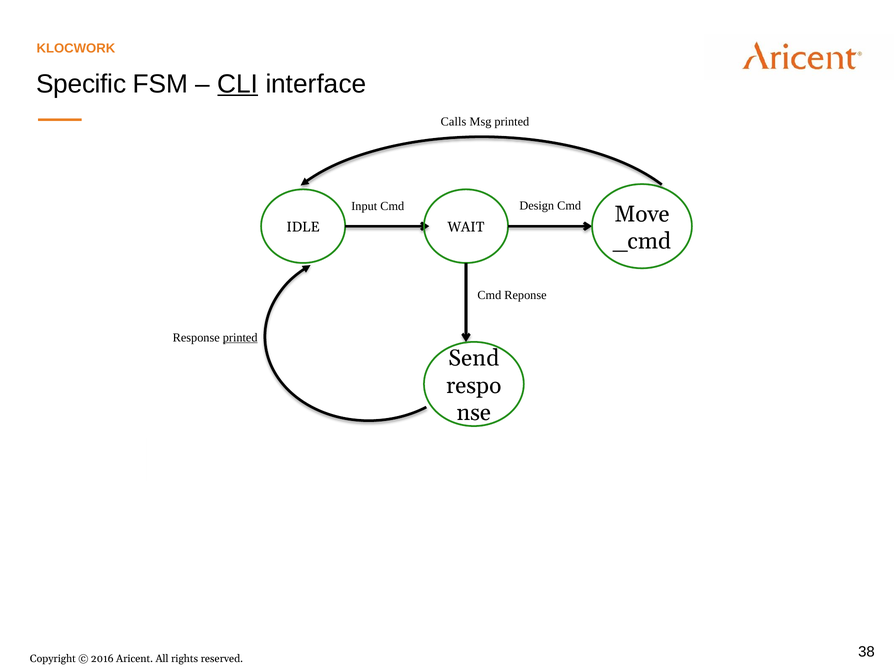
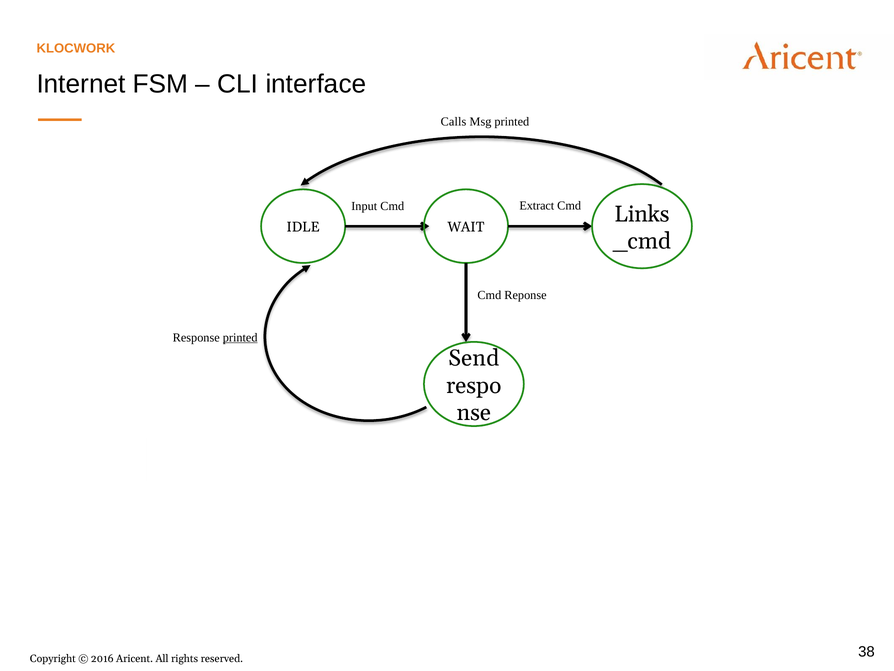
Specific: Specific -> Internet
CLI underline: present -> none
Design: Design -> Extract
Move: Move -> Links
